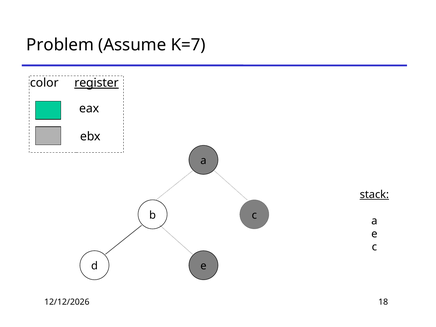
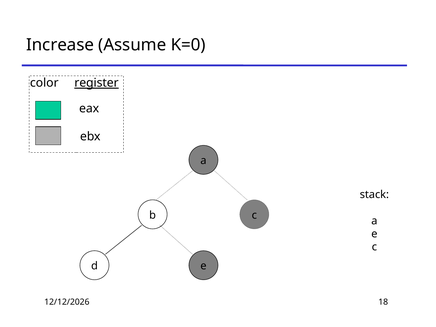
Problem: Problem -> Increase
K=7: K=7 -> K=0
stack underline: present -> none
